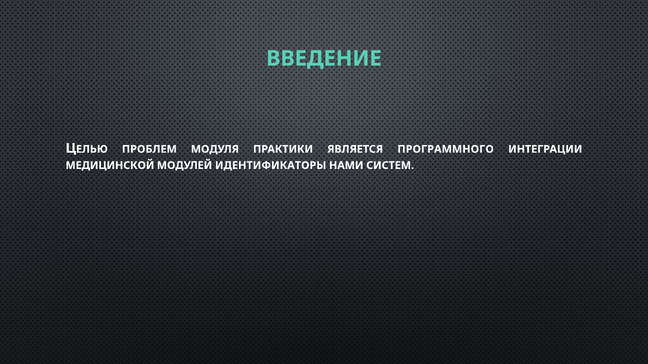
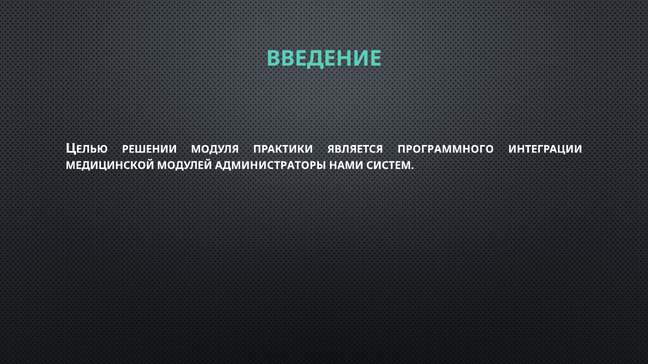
ПРОБЛЕМ: ПРОБЛЕМ -> РЕШЕНИИ
ИДЕНТИФИКАТОРЫ: ИДЕНТИФИКАТОРЫ -> АДМИНИСТРАТОРЫ
